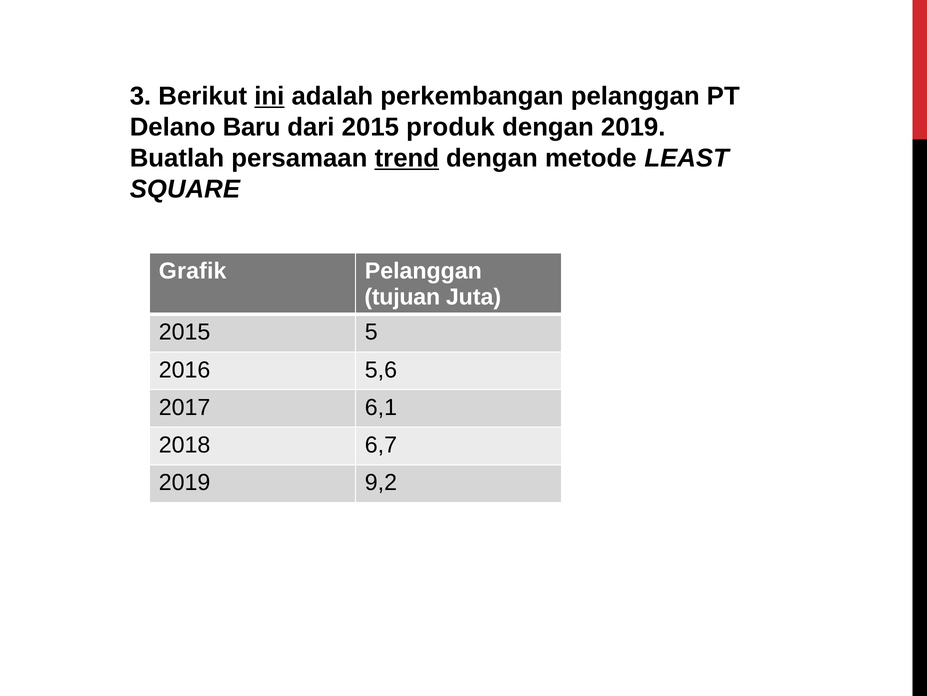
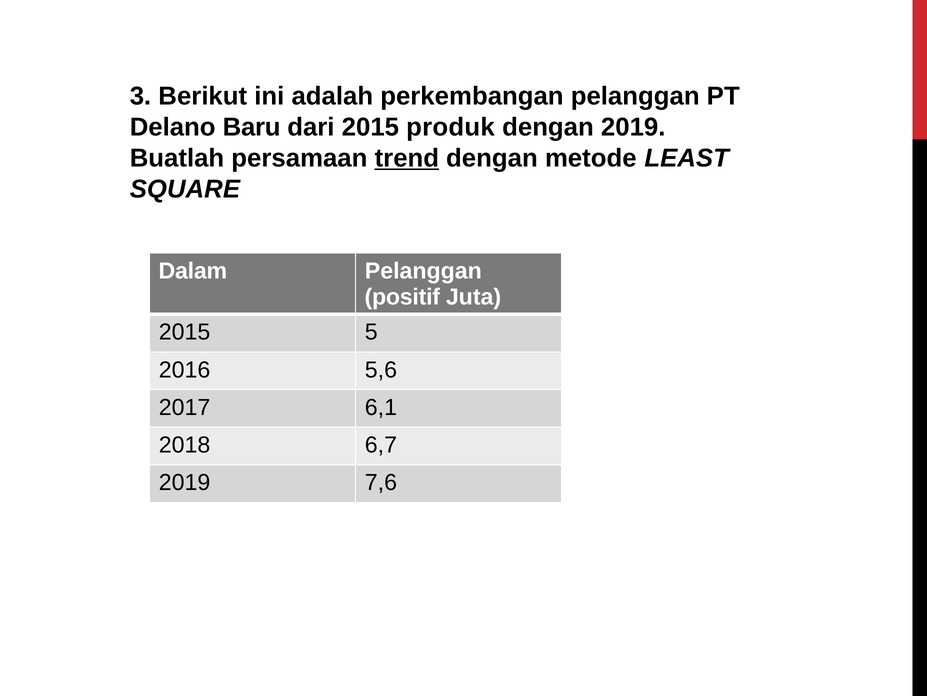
ini underline: present -> none
Grafik: Grafik -> Dalam
tujuan: tujuan -> positif
9,2: 9,2 -> 7,6
